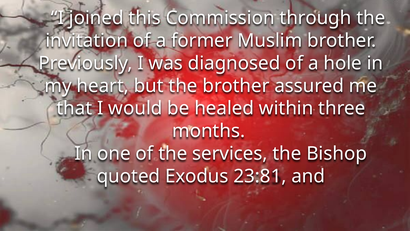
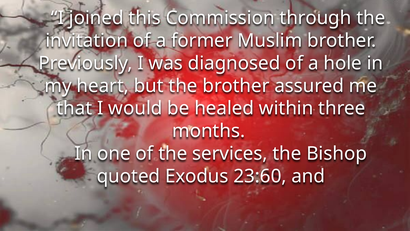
23:81: 23:81 -> 23:60
